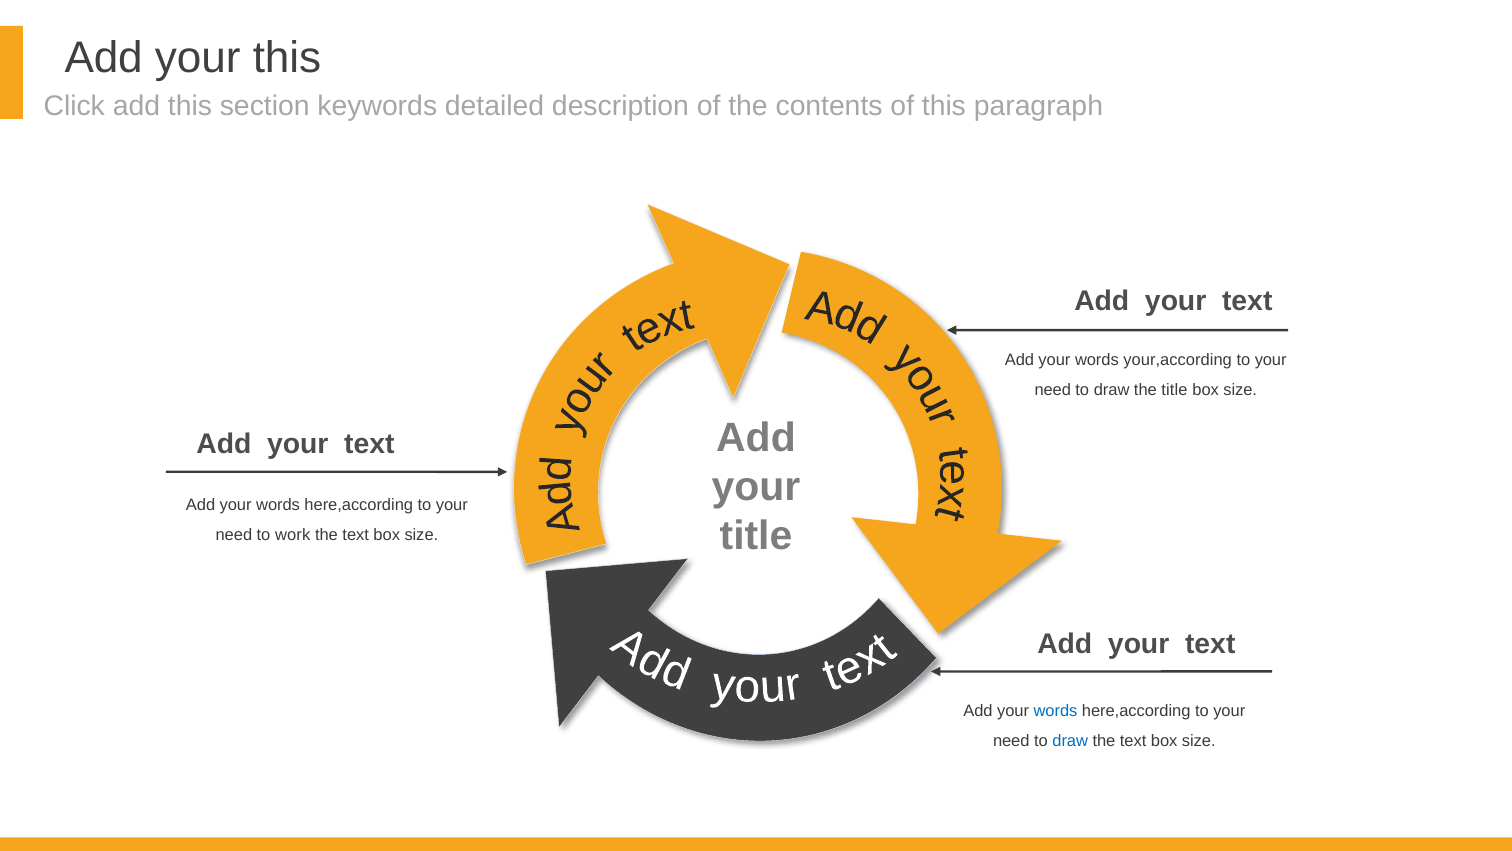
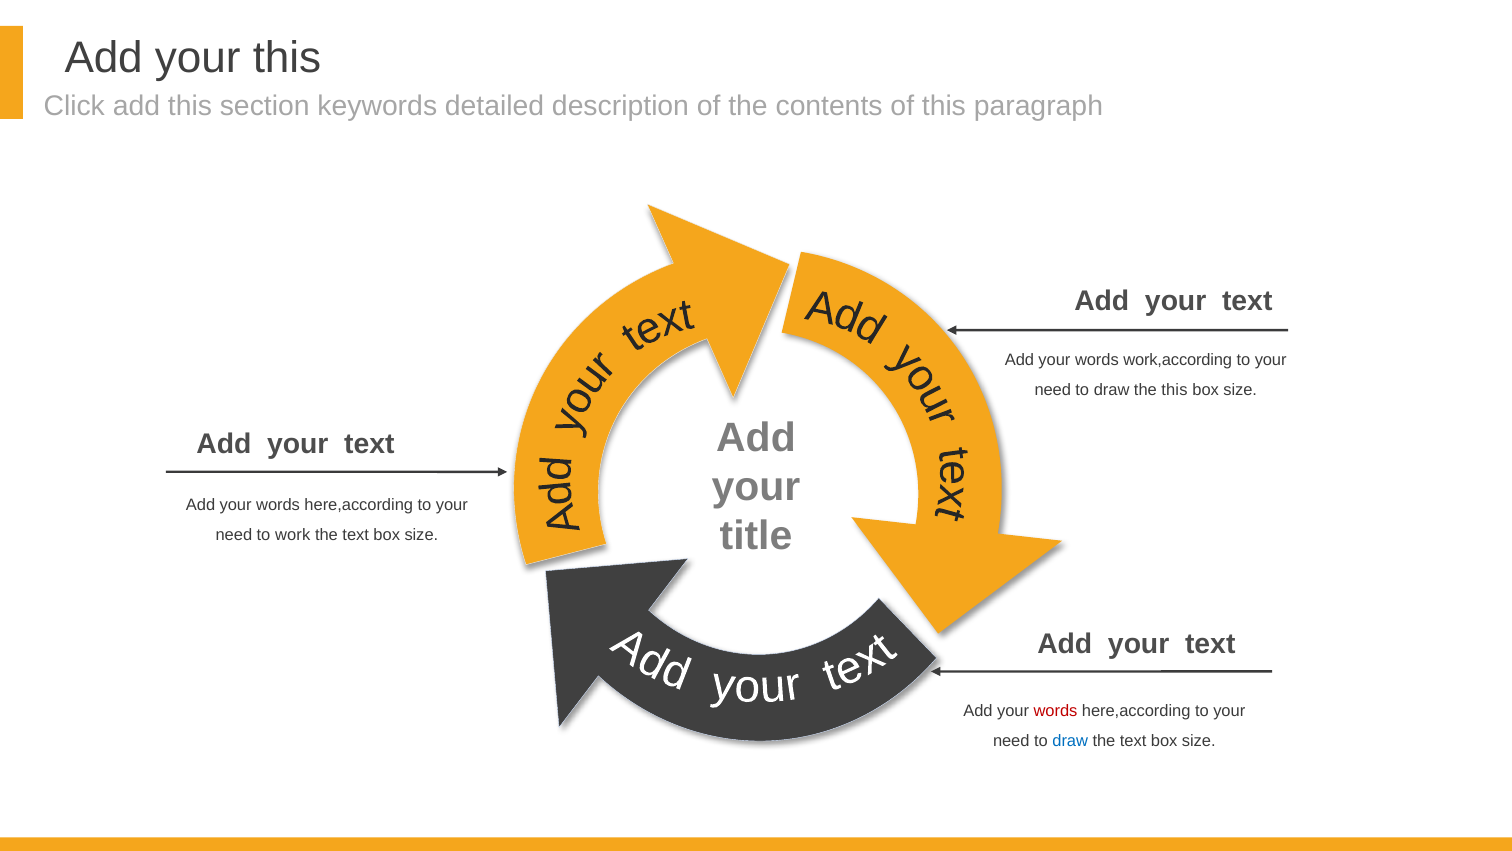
your,according: your,according -> work,according
the title: title -> this
words at (1055, 711) colour: blue -> red
